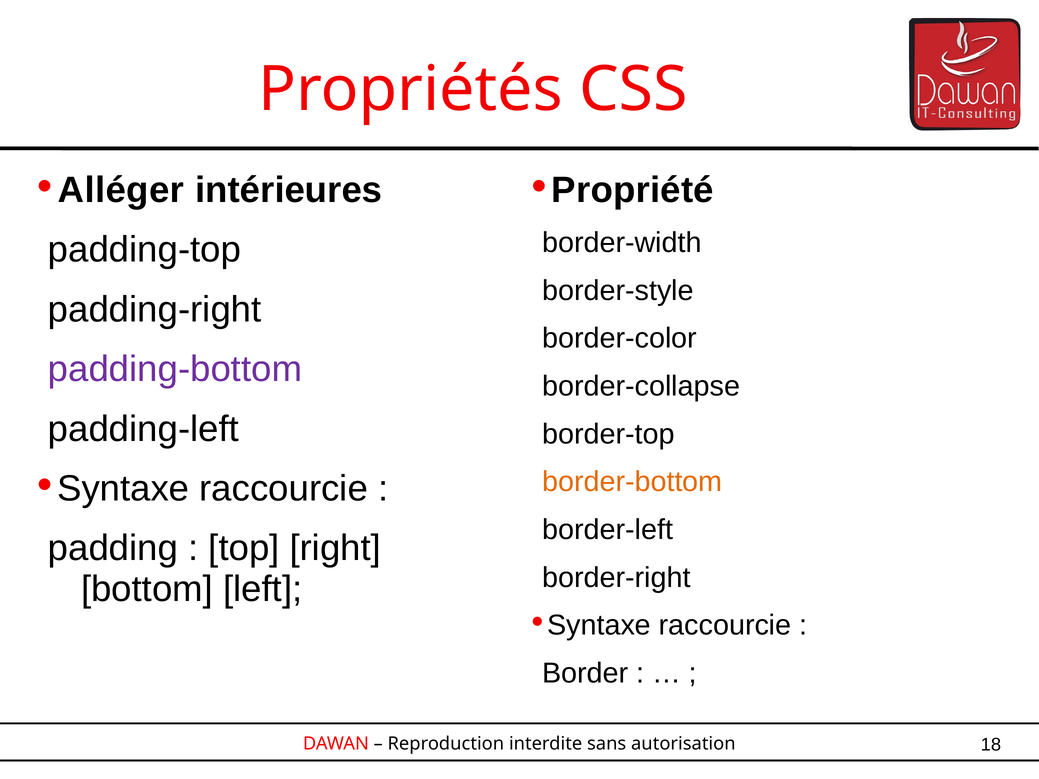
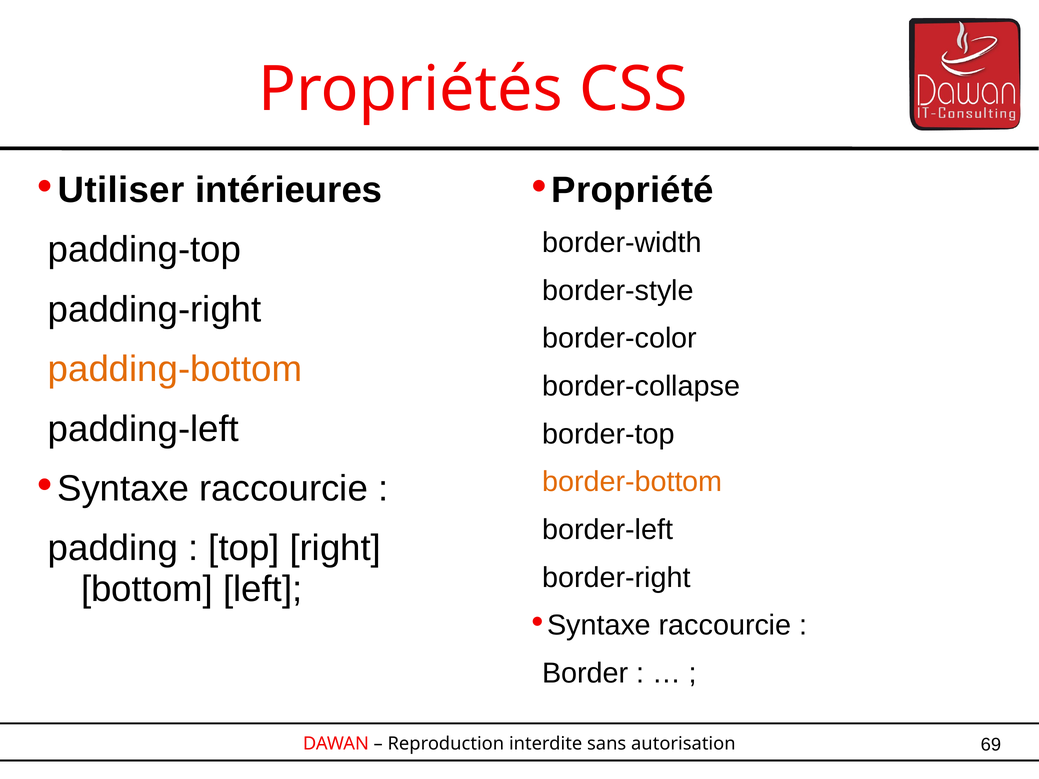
Alléger: Alléger -> Utiliser
padding-bottom colour: purple -> orange
18: 18 -> 69
